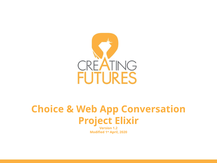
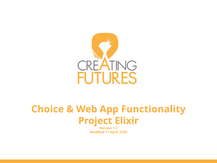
Conversation: Conversation -> Functionality
